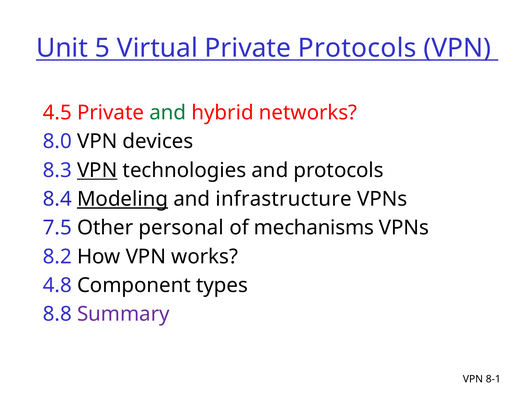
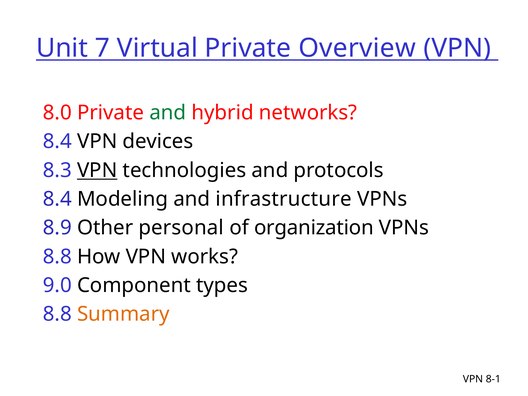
5: 5 -> 7
Private Protocols: Protocols -> Overview
4.5: 4.5 -> 8.0
8.0 at (57, 142): 8.0 -> 8.4
Modeling underline: present -> none
7.5: 7.5 -> 8.9
mechanisms: mechanisms -> organization
8.2 at (57, 257): 8.2 -> 8.8
4.8: 4.8 -> 9.0
Summary colour: purple -> orange
